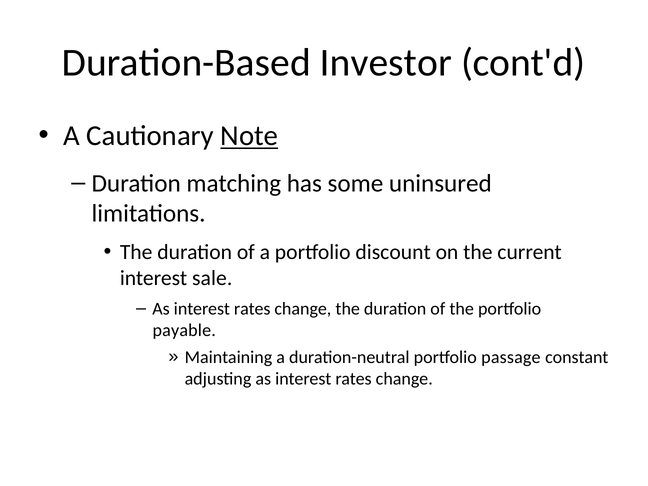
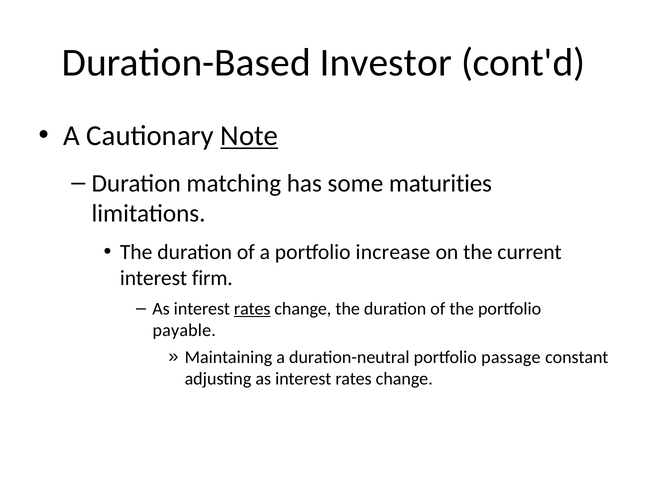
uninsured: uninsured -> maturities
discount: discount -> increase
sale: sale -> firm
rates at (252, 309) underline: none -> present
